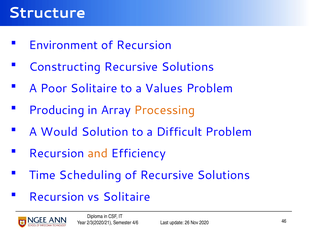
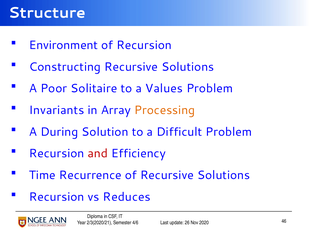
Producing: Producing -> Invariants
Would: Would -> During
and colour: orange -> red
Scheduling: Scheduling -> Recurrence
vs Solitaire: Solitaire -> Reduces
